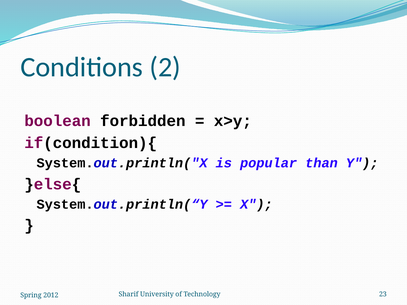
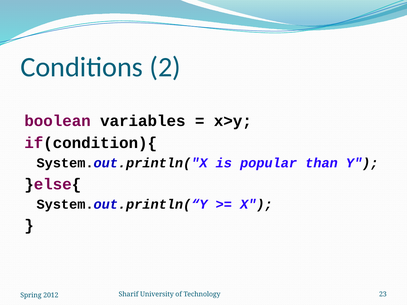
forbidden: forbidden -> variables
